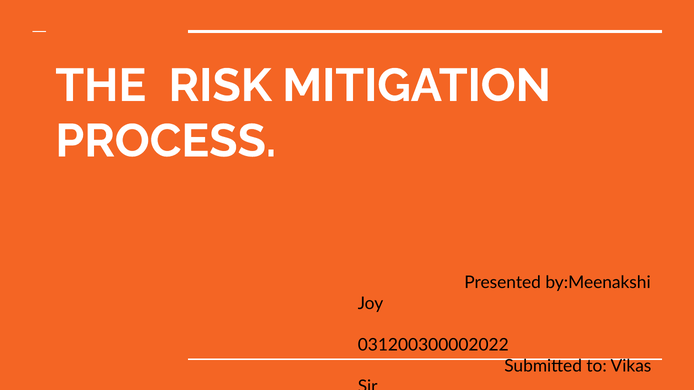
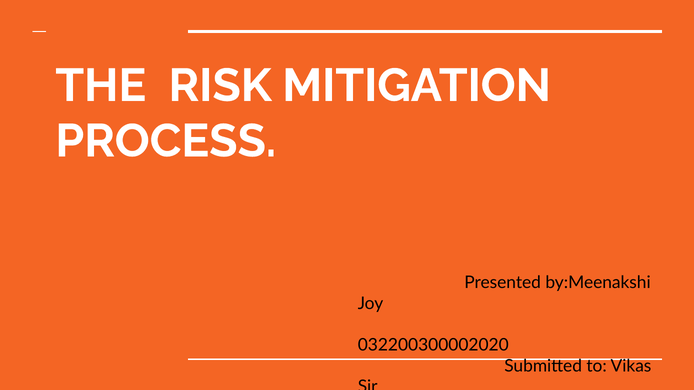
031200300002022: 031200300002022 -> 032200300002020
